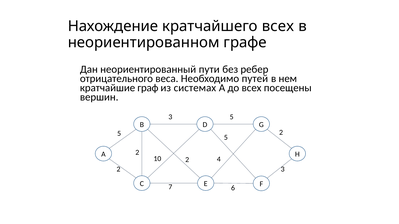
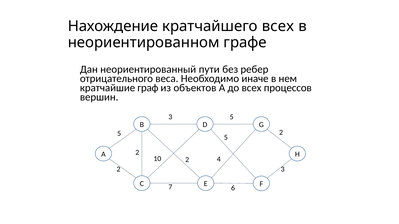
путей: путей -> иначе
системах: системах -> объектов
посещены: посещены -> процессов
